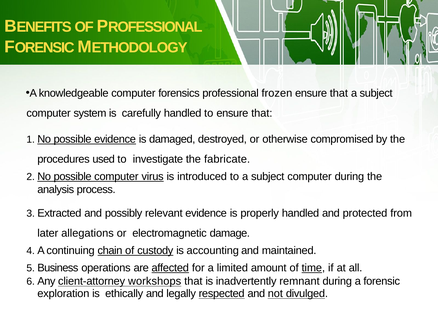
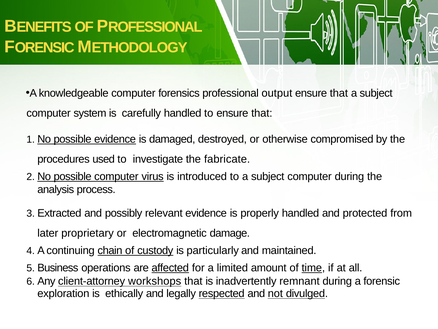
frozen: frozen -> output
allegations: allegations -> proprietary
accounting: accounting -> particularly
